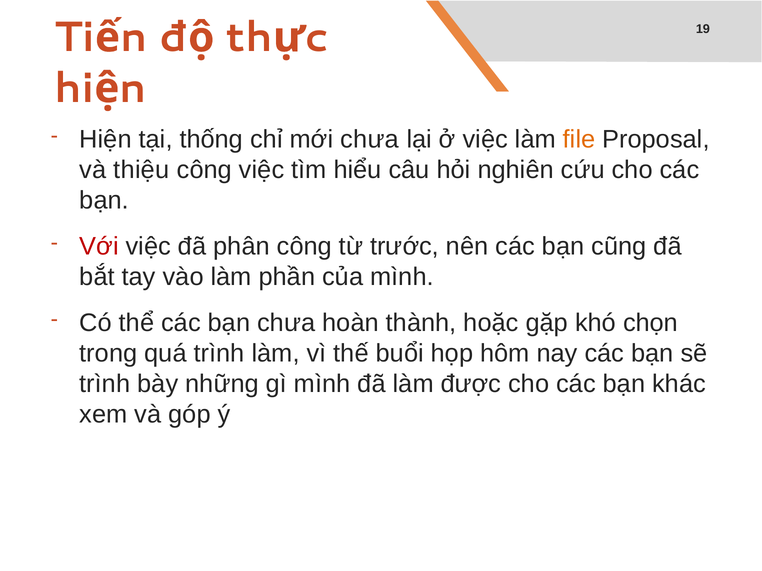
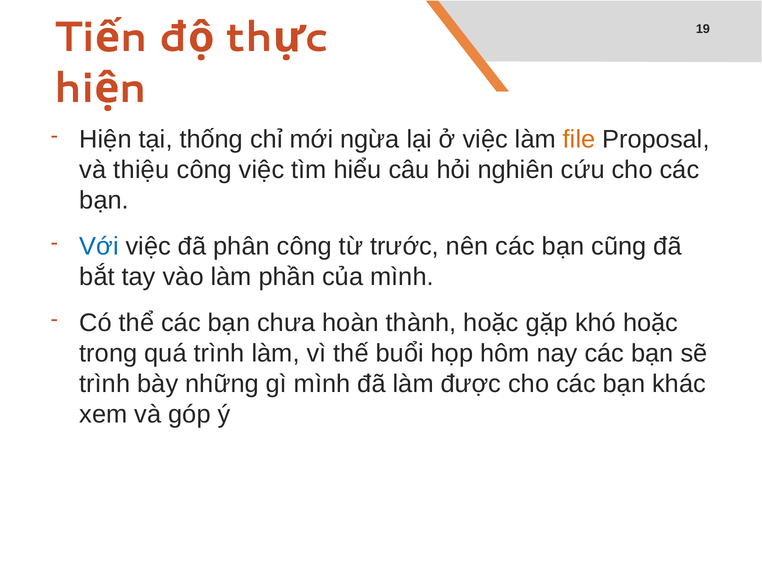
mới chưa: chưa -> ngừa
Với colour: red -> blue
khó chọn: chọn -> hoặc
